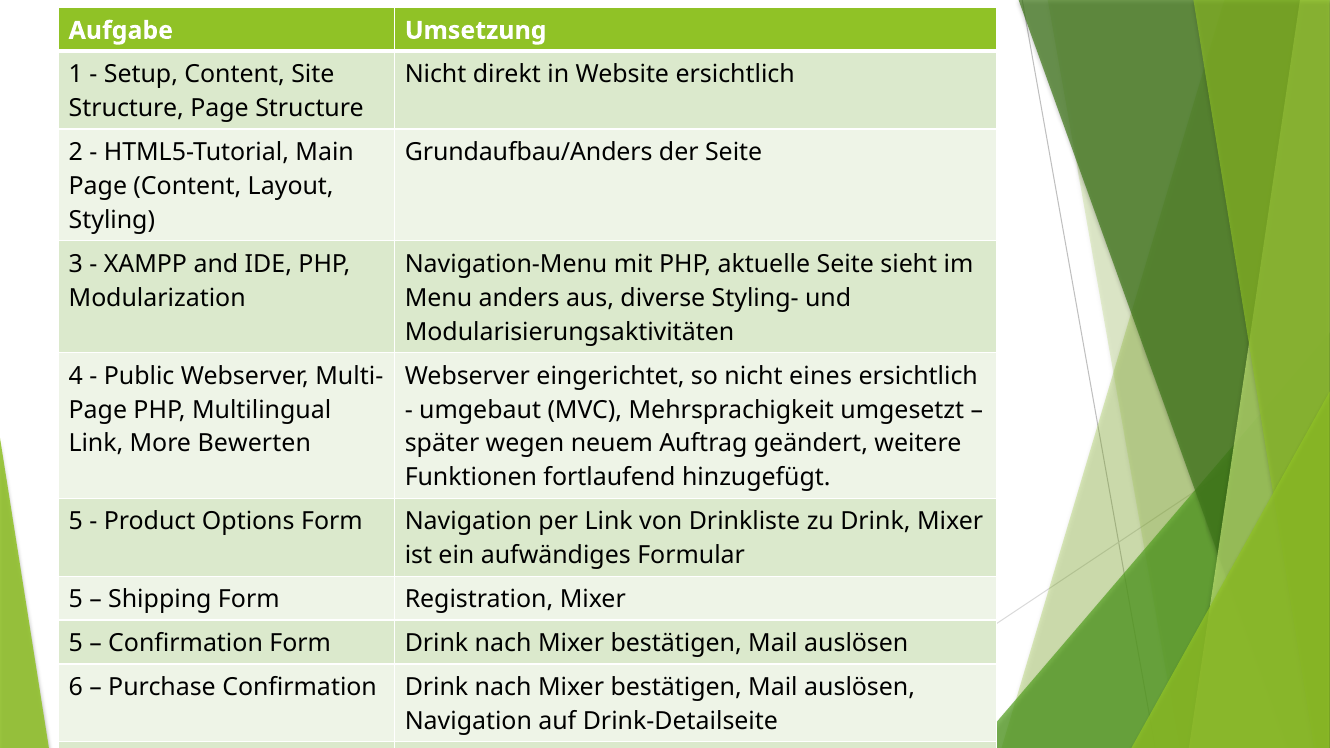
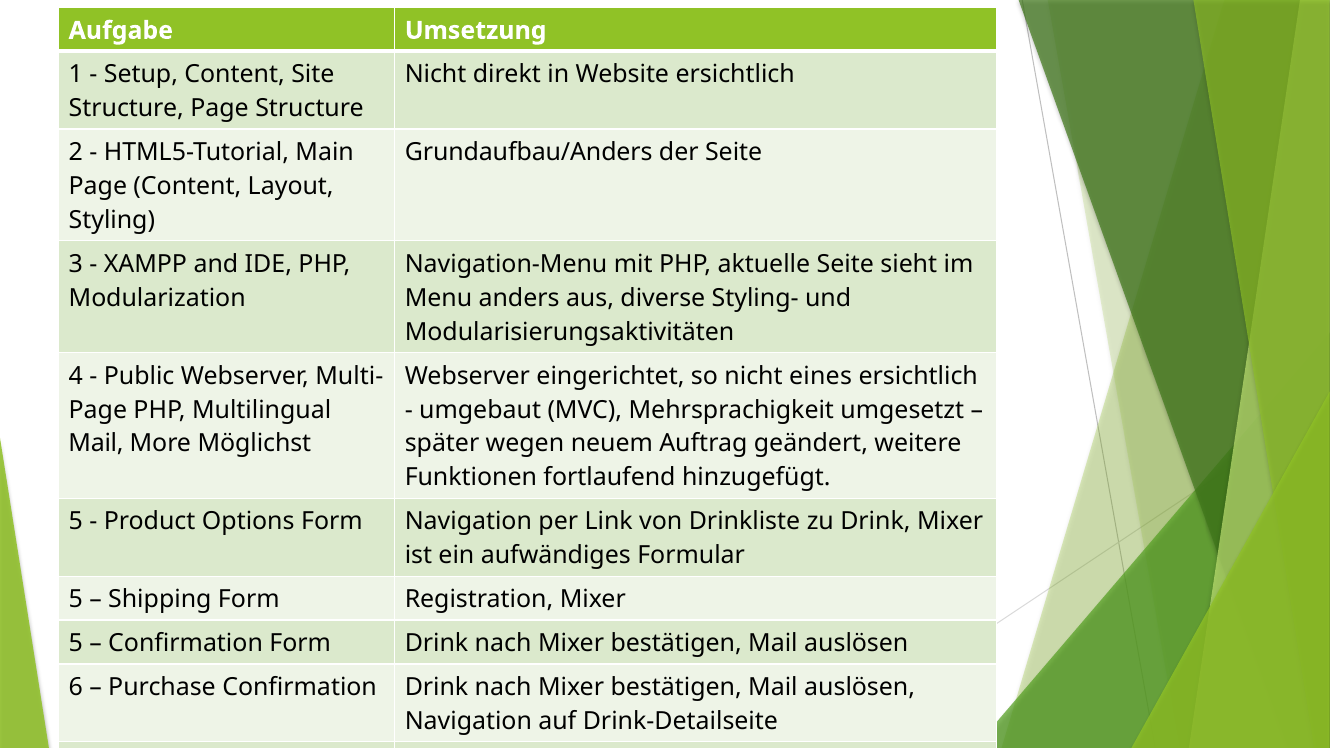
Link at (96, 444): Link -> Mail
Bewerten: Bewerten -> Möglichst
